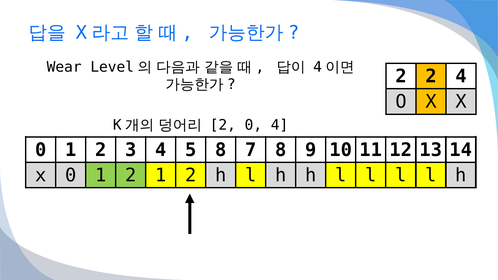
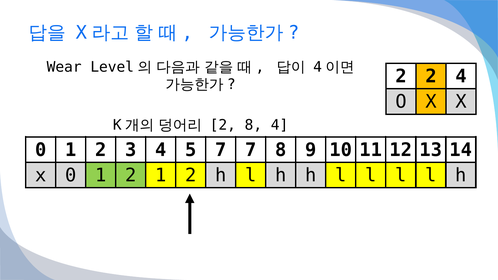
2 0: 0 -> 8
5 8: 8 -> 7
